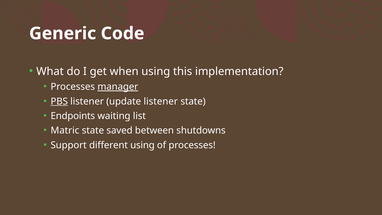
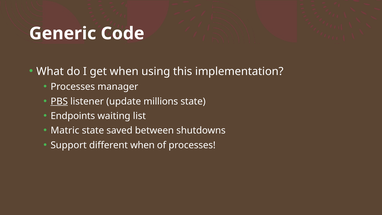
manager underline: present -> none
update listener: listener -> millions
different using: using -> when
